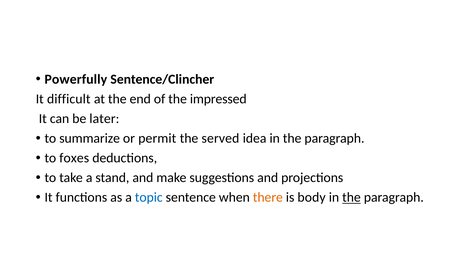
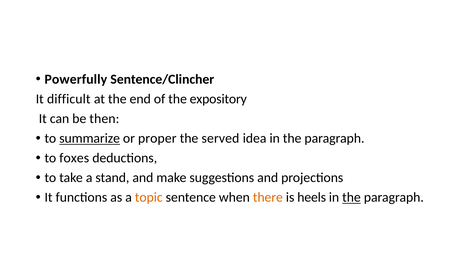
impressed: impressed -> expository
later: later -> then
summarize underline: none -> present
permit: permit -> proper
topic colour: blue -> orange
body: body -> heels
